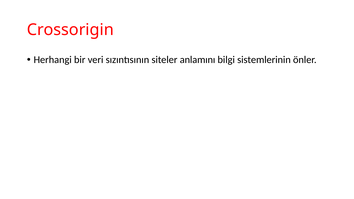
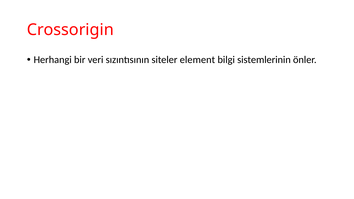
anlamını: anlamını -> element
